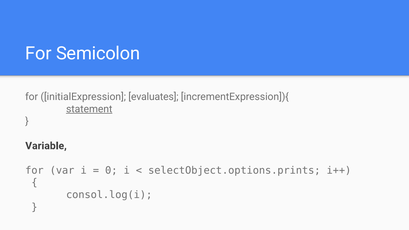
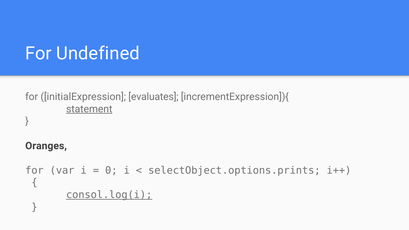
Semicolon: Semicolon -> Undefined
Variable: Variable -> Oranges
consol.log(i underline: none -> present
